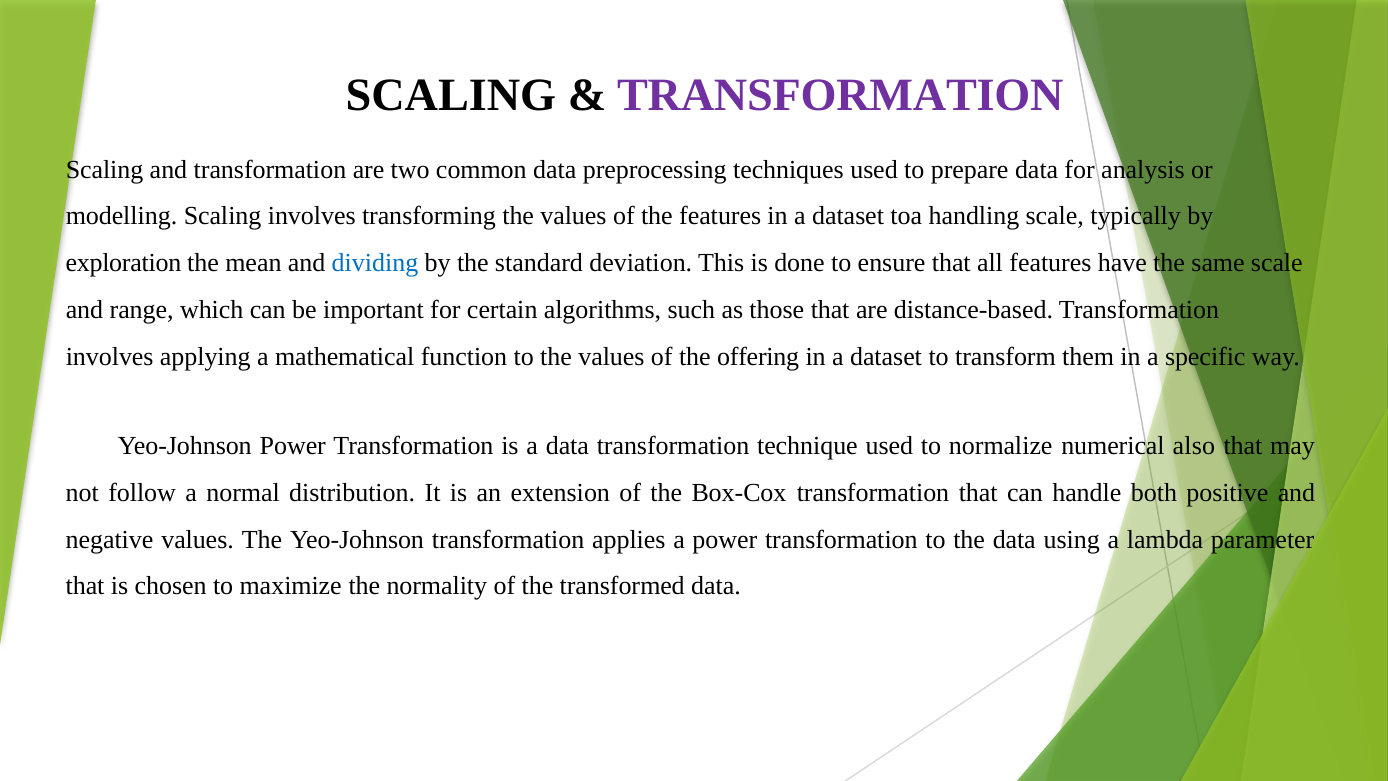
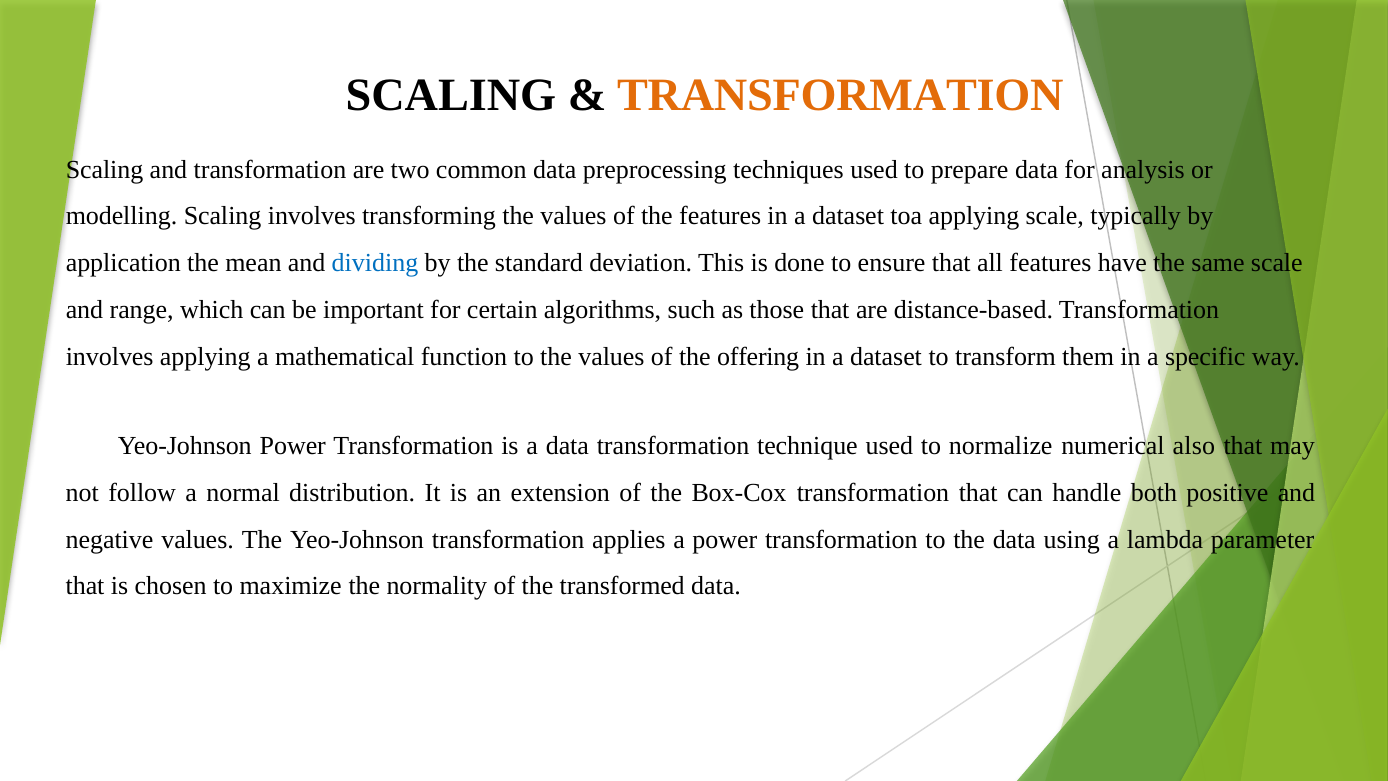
TRANSFORMATION at (840, 95) colour: purple -> orange
toa handling: handling -> applying
exploration: exploration -> application
